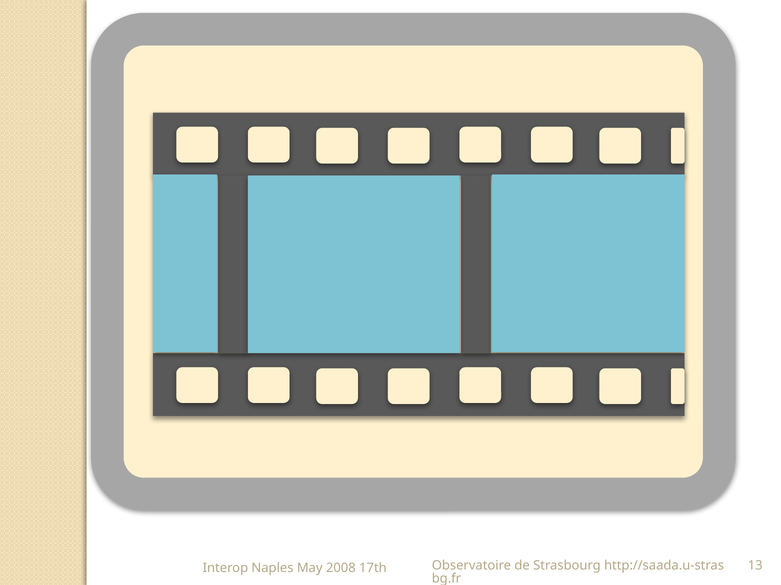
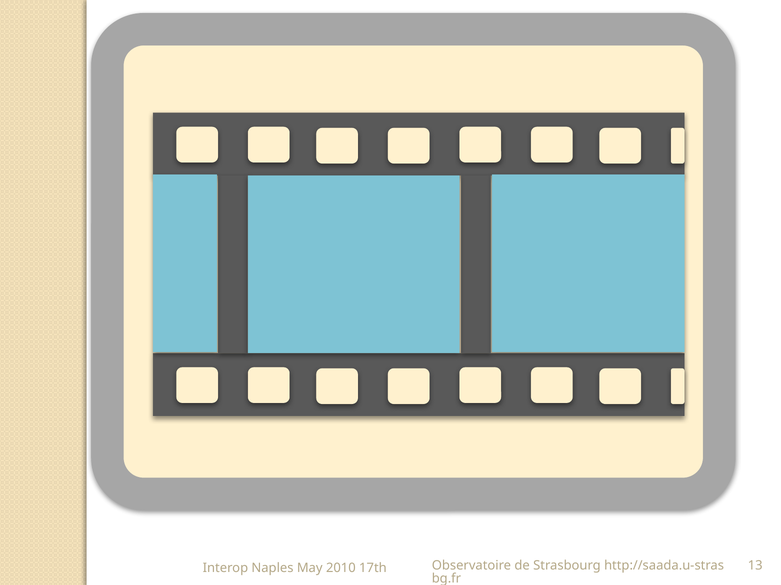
2008: 2008 -> 2010
